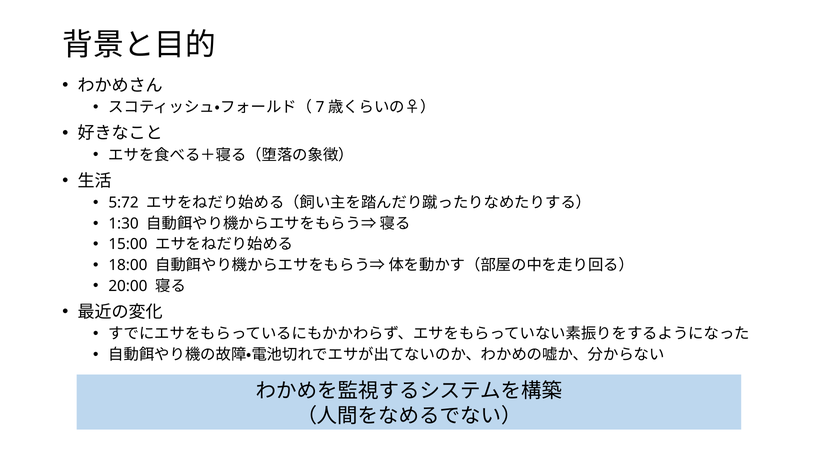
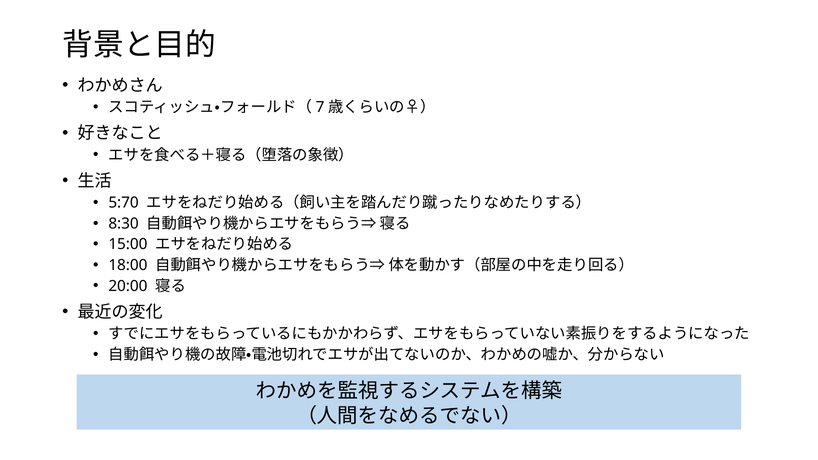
5:72: 5:72 -> 5:70
1:30: 1:30 -> 8:30
